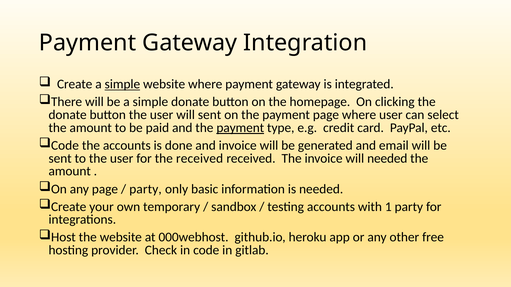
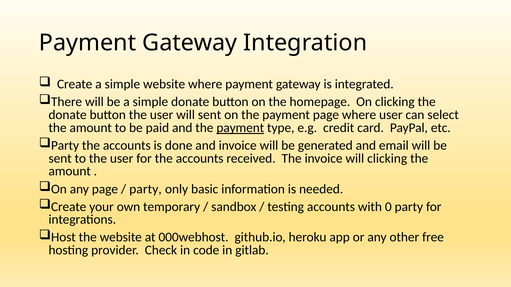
simple at (122, 84) underline: present -> none
Code at (65, 146): Code -> Party
for the received: received -> accounts
will needed: needed -> clicking
1: 1 -> 0
